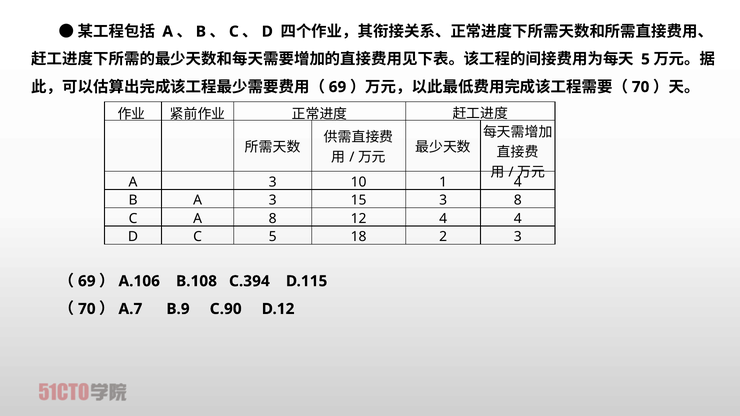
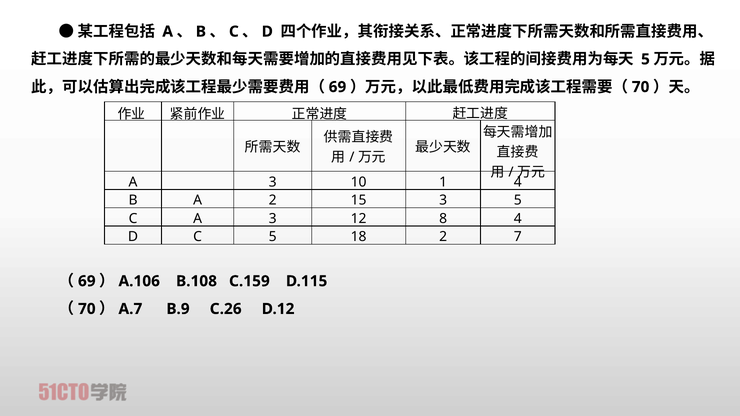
B A 3: 3 -> 2
3 8: 8 -> 5
C A 8: 8 -> 3
12 4: 4 -> 8
2 3: 3 -> 7
C.394: C.394 -> C.159
C.90: C.90 -> C.26
